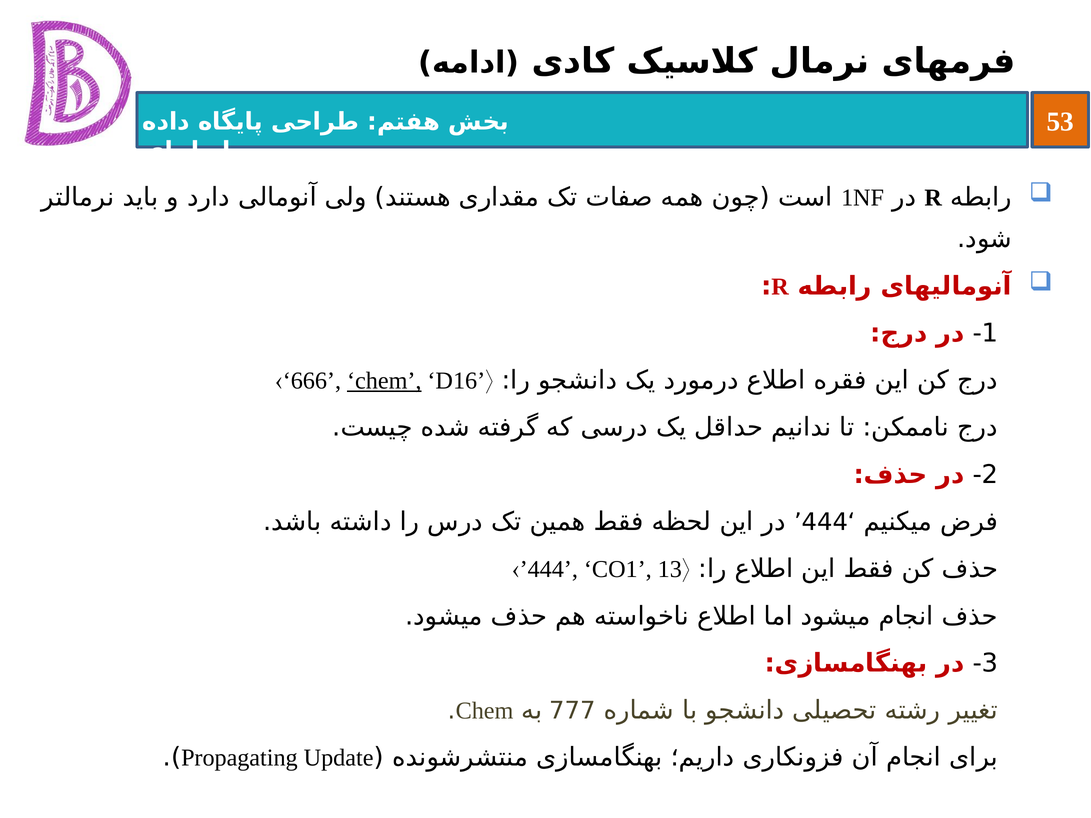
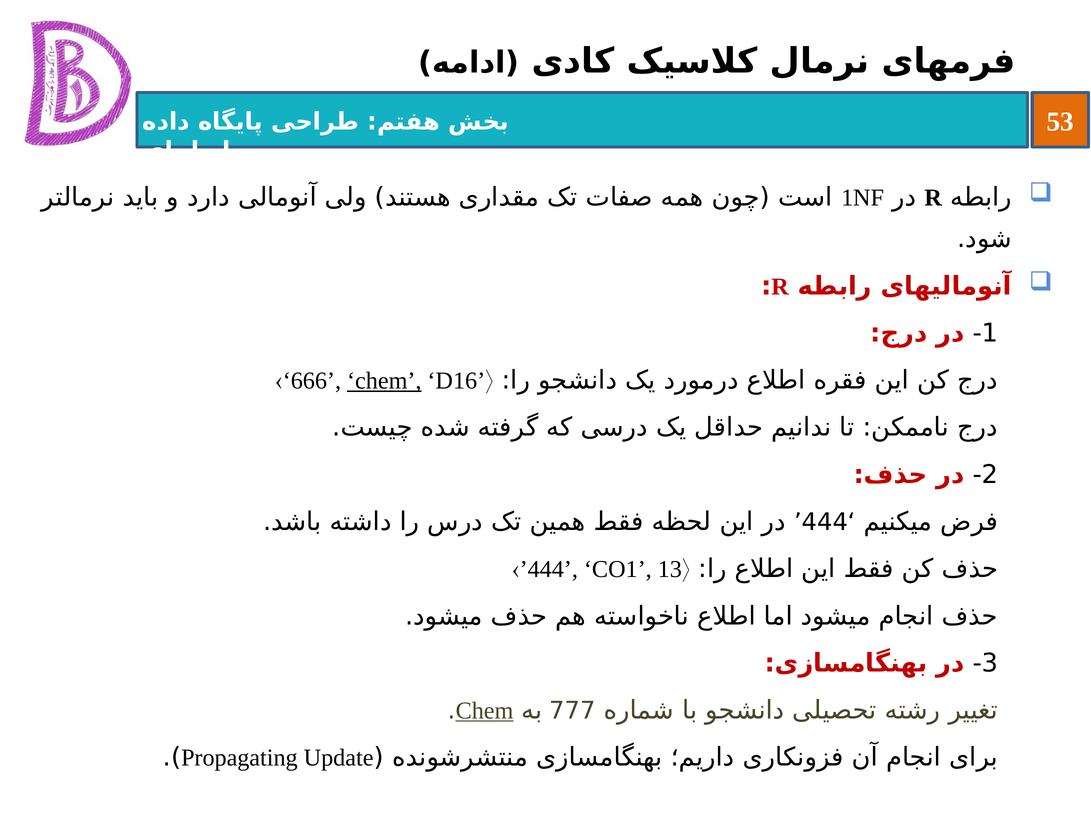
Chem at (485, 711) underline: none -> present
